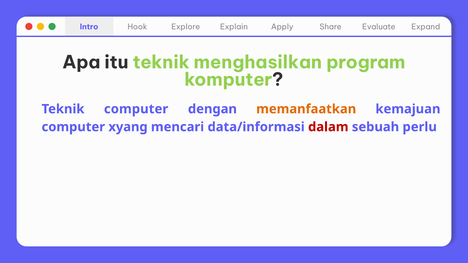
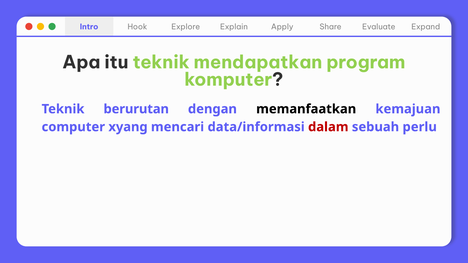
menghasilkan: menghasilkan -> mendapatkan
Teknik computer: computer -> berurutan
memanfaatkan colour: orange -> black
